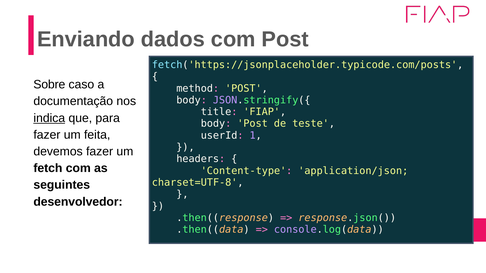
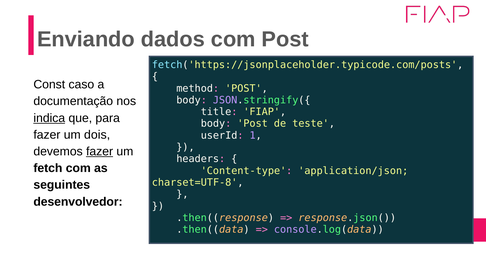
Sobre: Sobre -> Const
feita: feita -> dois
fazer at (100, 152) underline: none -> present
